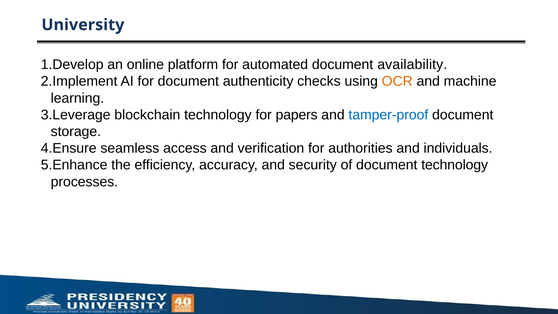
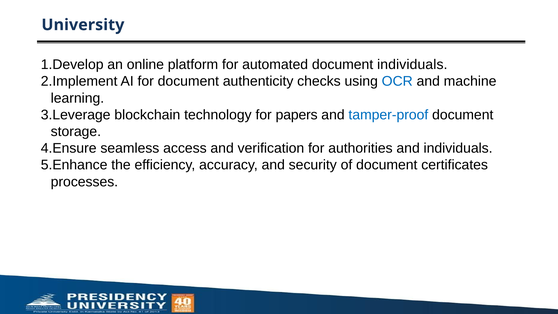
document availability: availability -> individuals
OCR colour: orange -> blue
document technology: technology -> certificates
